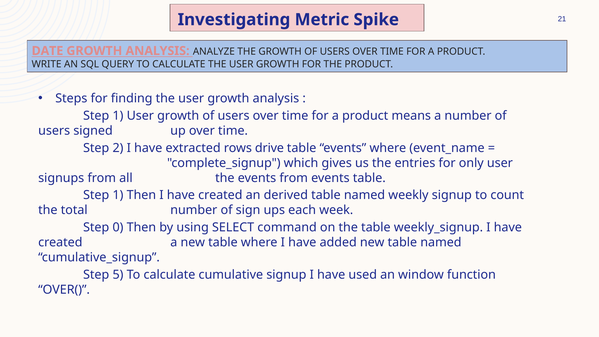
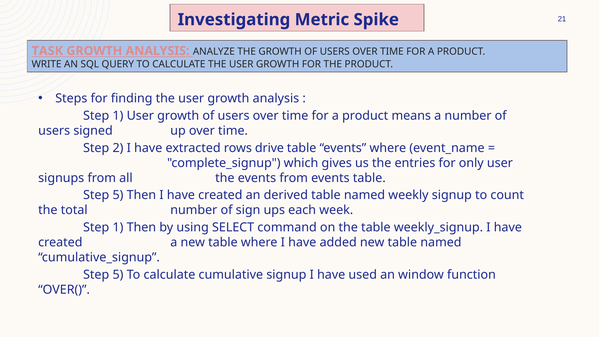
DATE: DATE -> TASK
1 at (118, 195): 1 -> 5
0 at (118, 227): 0 -> 1
